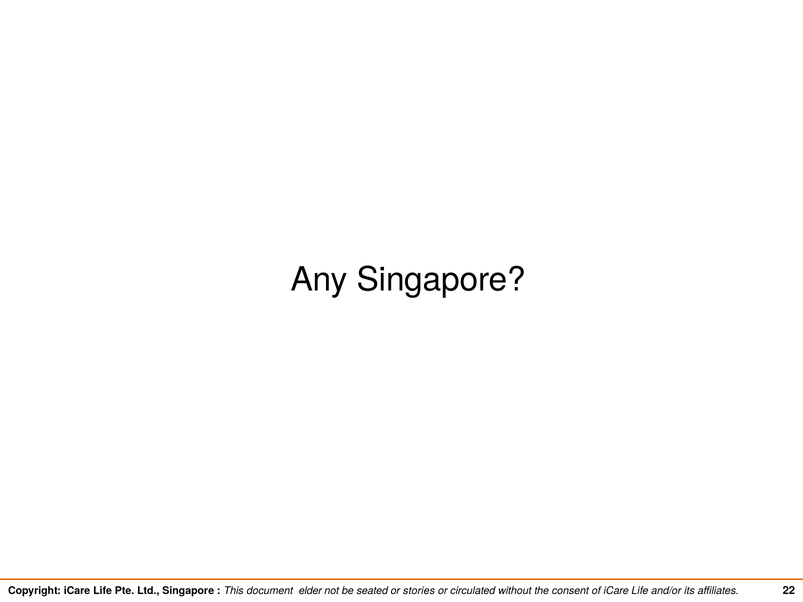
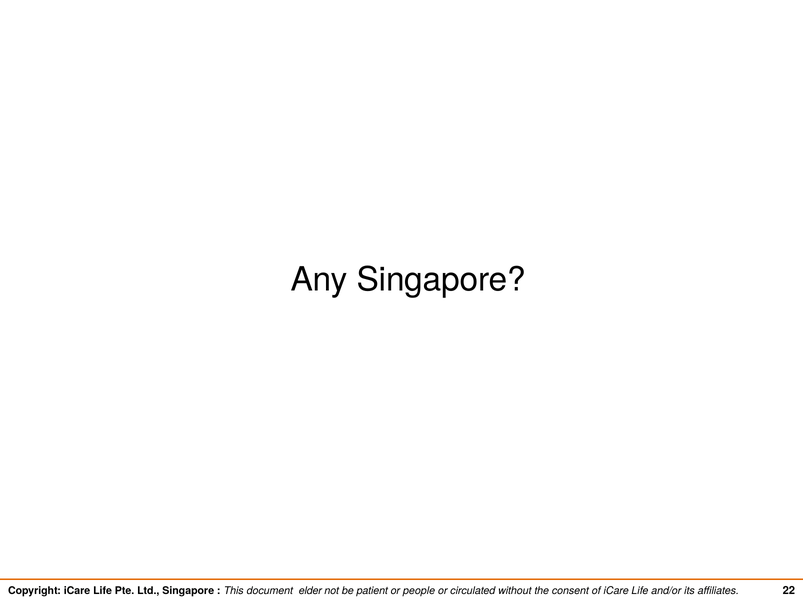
seated: seated -> patient
stories: stories -> people
